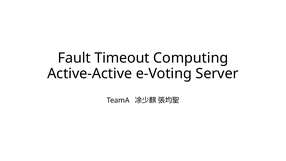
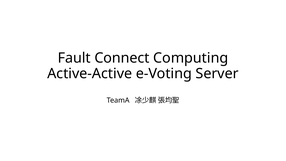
Timeout: Timeout -> Connect
